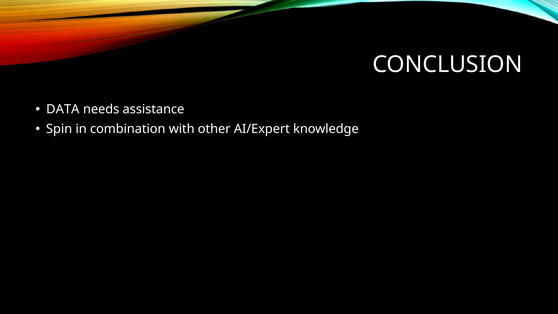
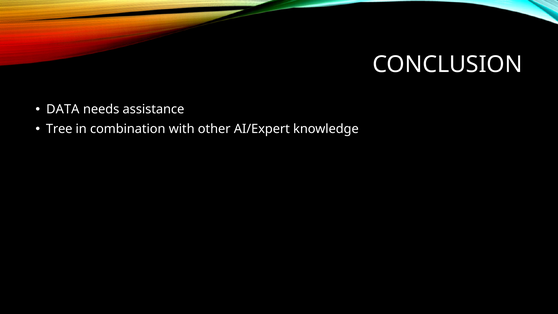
Spin: Spin -> Tree
